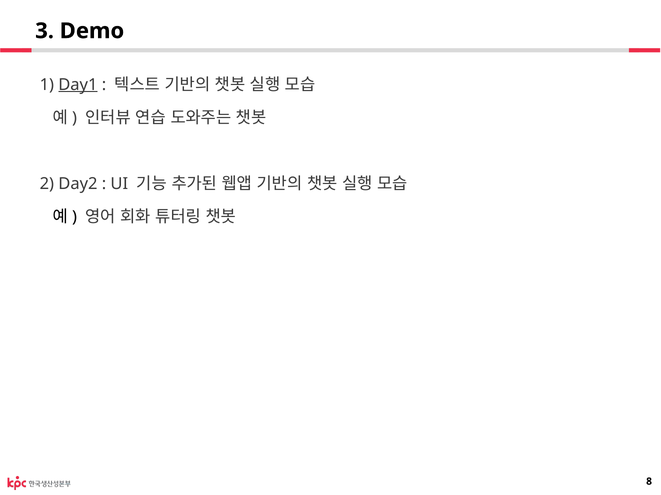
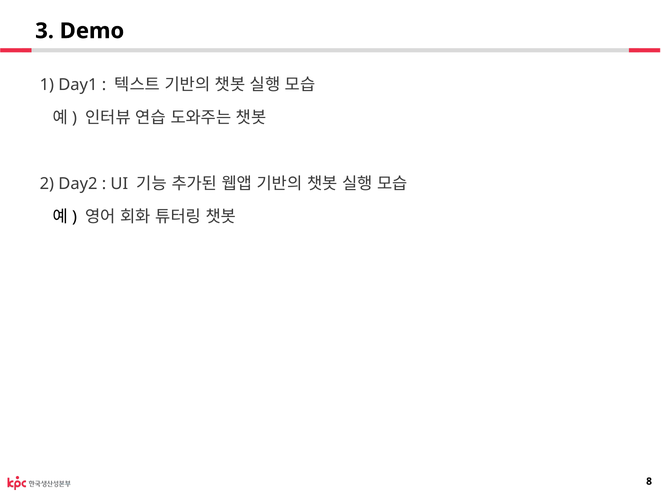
Day1 underline: present -> none
